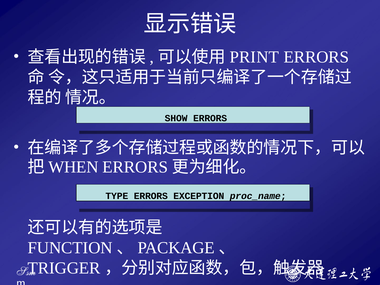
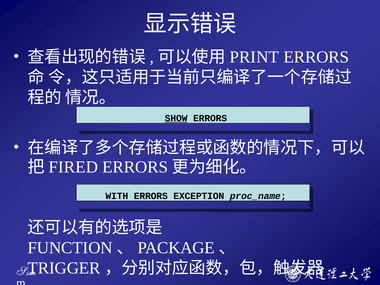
SHOW underline: none -> present
WHEN: WHEN -> FIRED
TYPE: TYPE -> WITH
